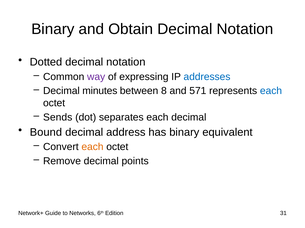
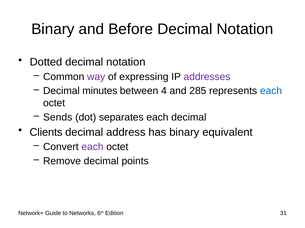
Obtain: Obtain -> Before
addresses colour: blue -> purple
8: 8 -> 4
571: 571 -> 285
Bound: Bound -> Clients
each at (92, 147) colour: orange -> purple
